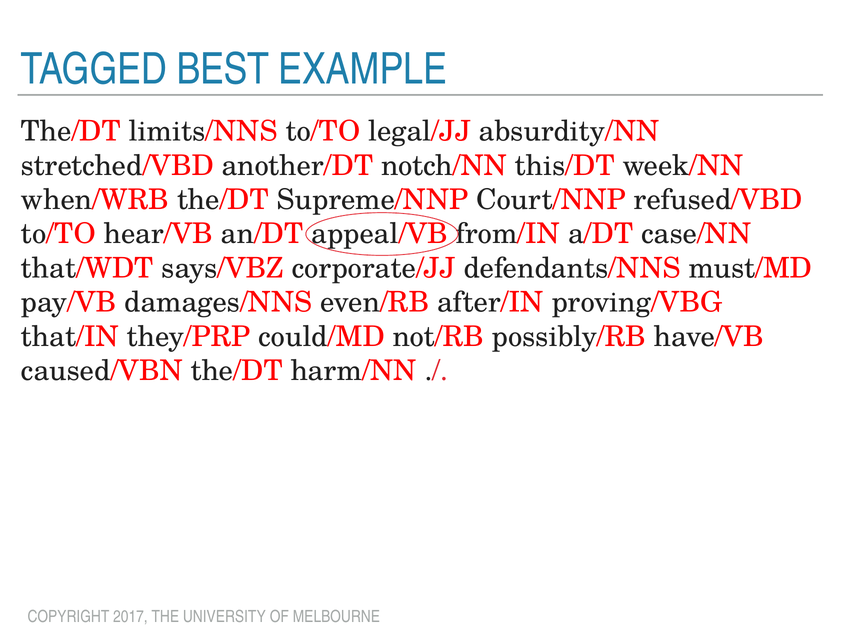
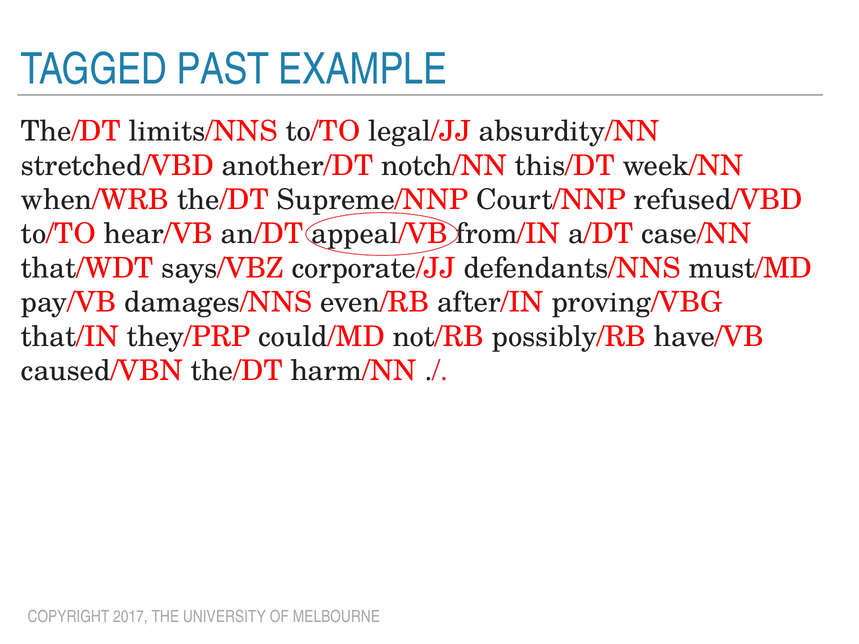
BEST: BEST -> PAST
